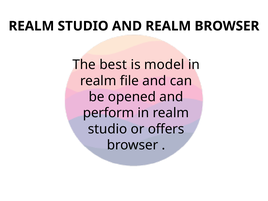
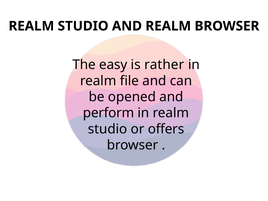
best: best -> easy
model: model -> rather
